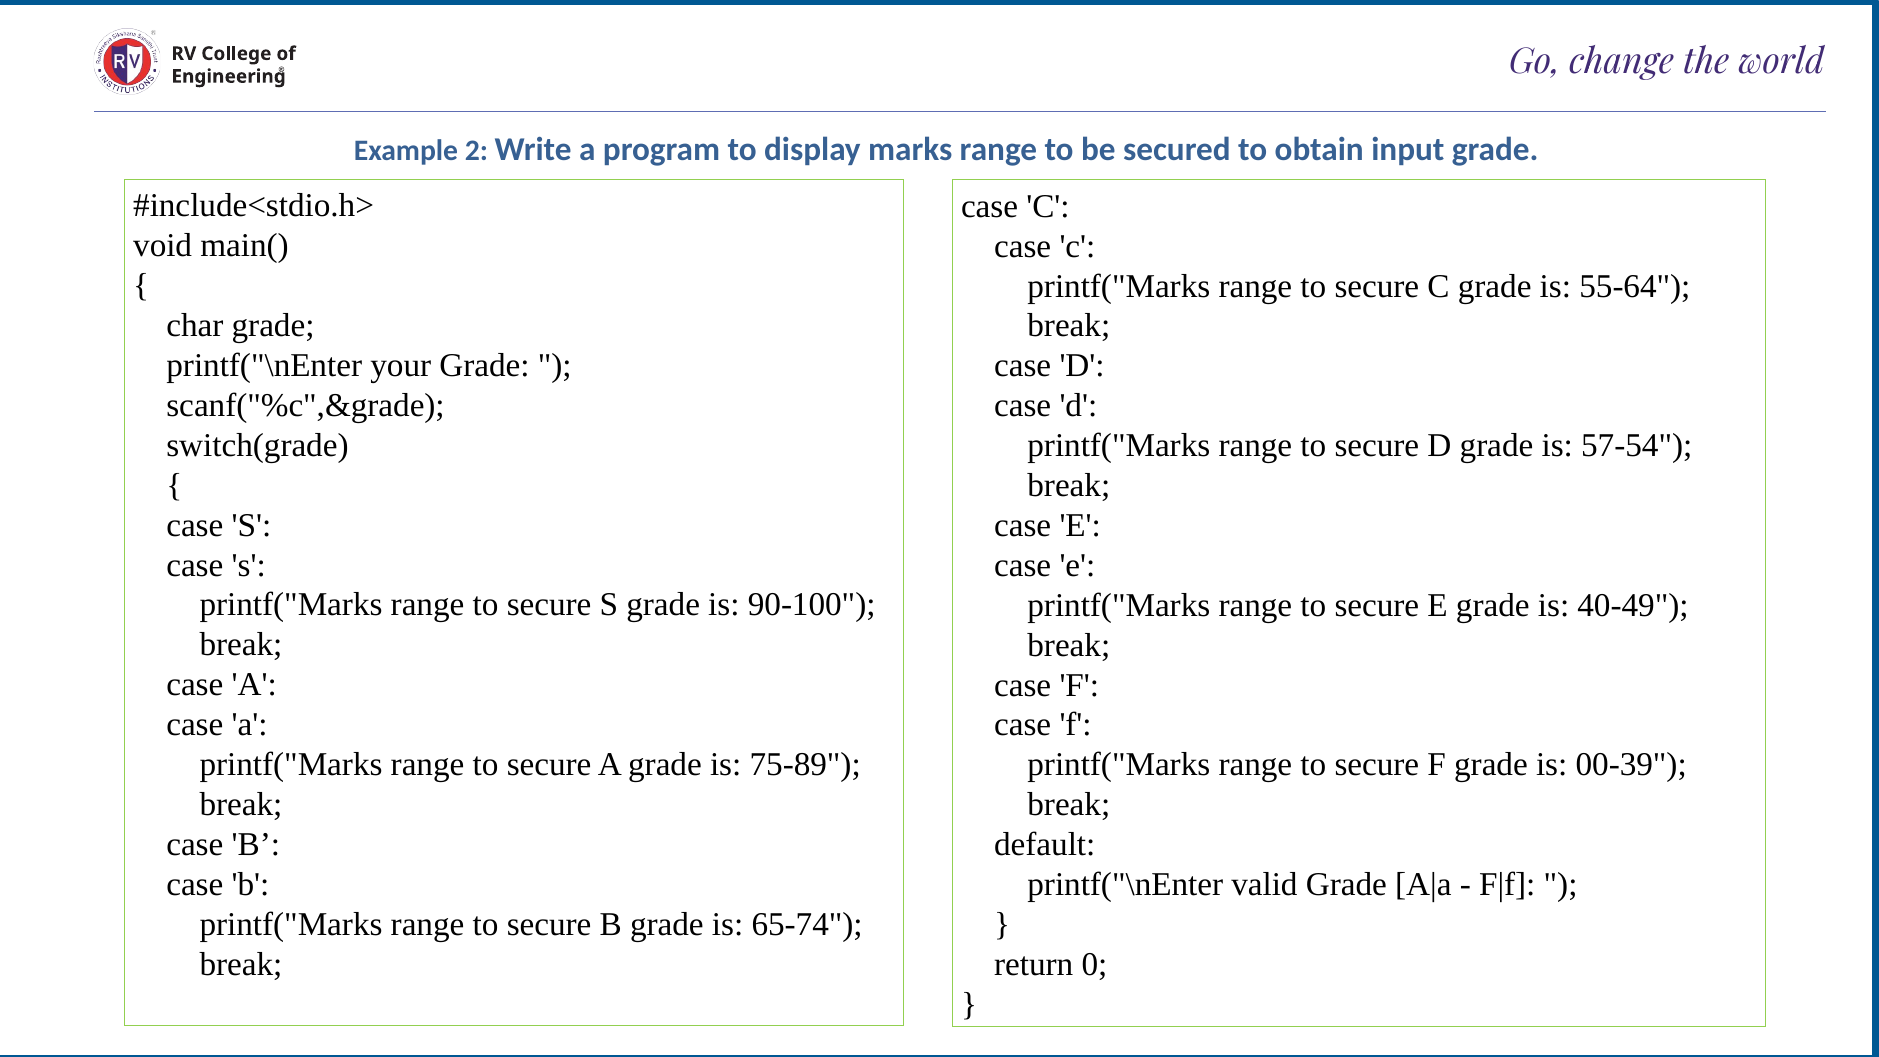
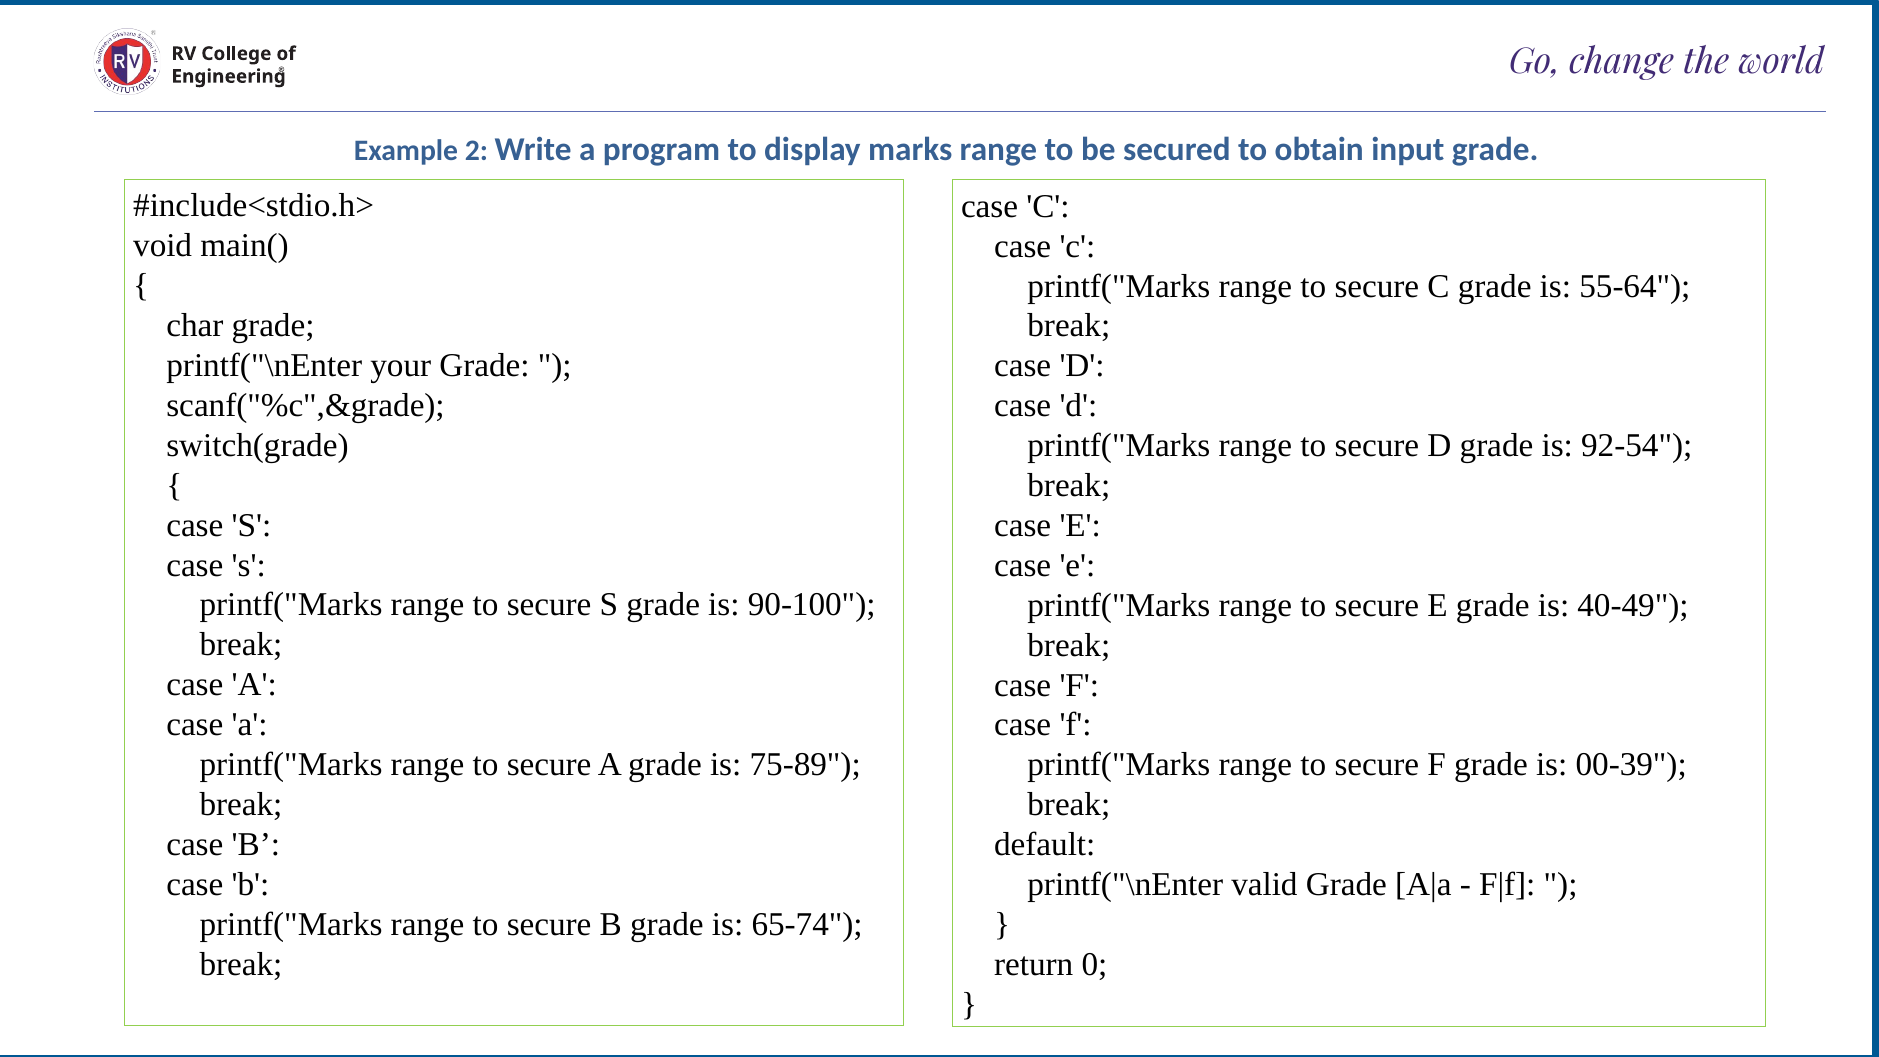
57-54: 57-54 -> 92-54
